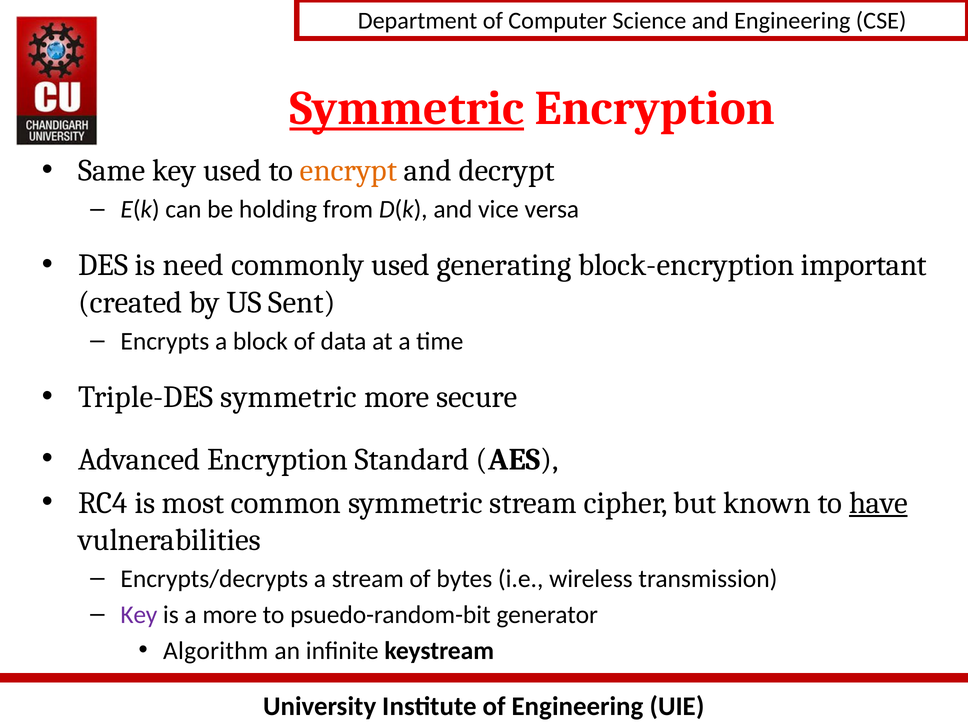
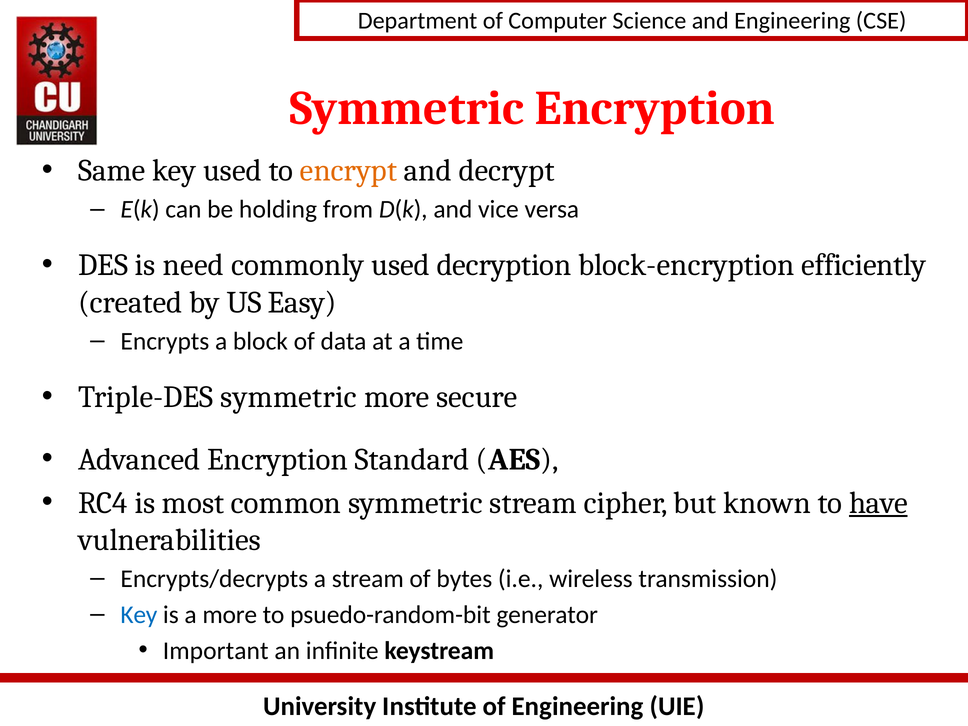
Symmetric at (407, 108) underline: present -> none
generating: generating -> decryption
important: important -> efficiently
Sent: Sent -> Easy
Key at (139, 615) colour: purple -> blue
Algorithm: Algorithm -> Important
